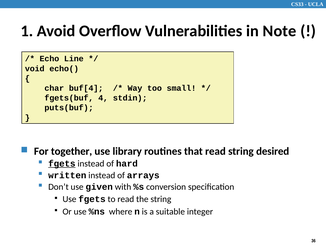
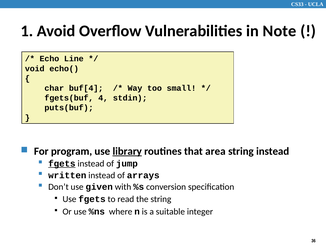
together: together -> program
library underline: none -> present
that read: read -> area
string desired: desired -> instead
hard: hard -> jump
